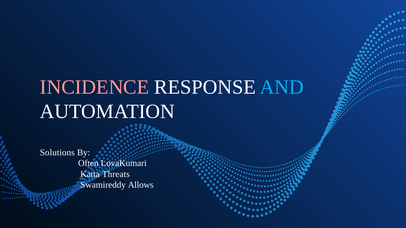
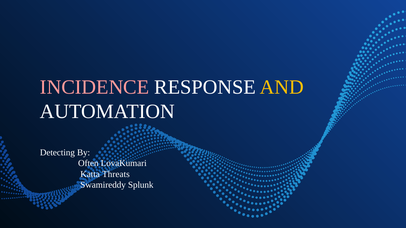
AND colour: light blue -> yellow
Solutions: Solutions -> Detecting
Allows: Allows -> Splunk
